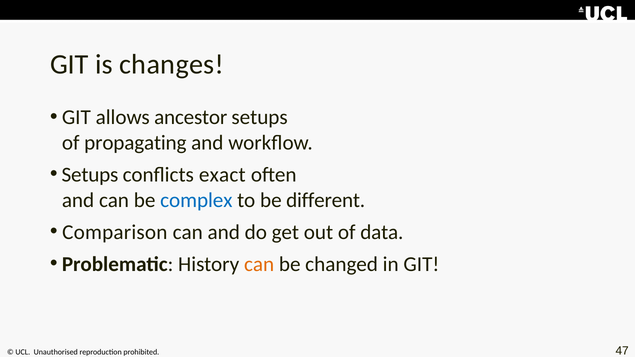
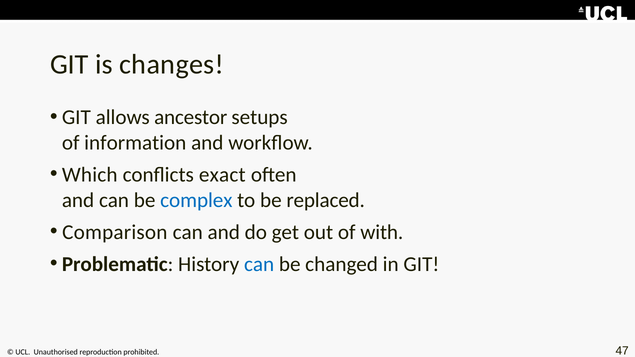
propagating: propagating -> information
Setups at (90, 175): Setups -> Which
different: different -> replaced
data: data -> with
can at (259, 264) colour: orange -> blue
